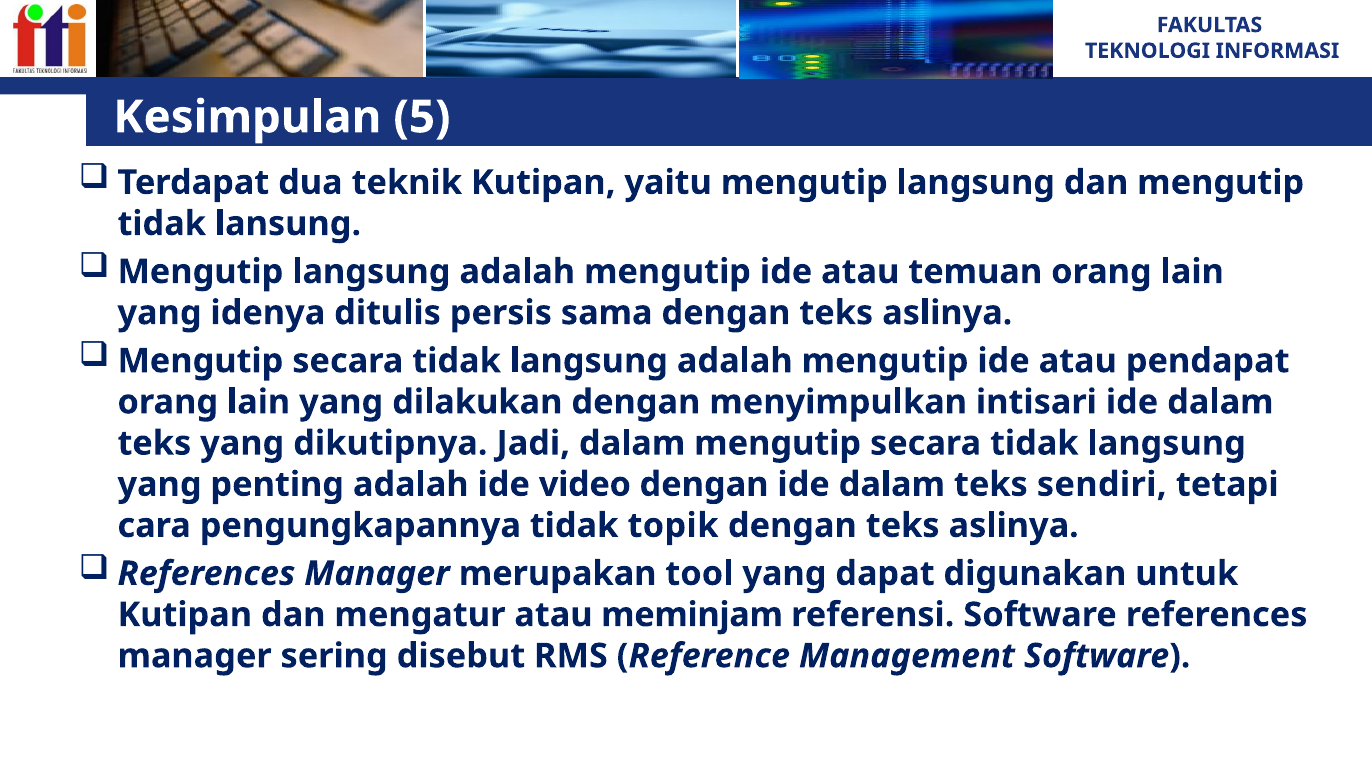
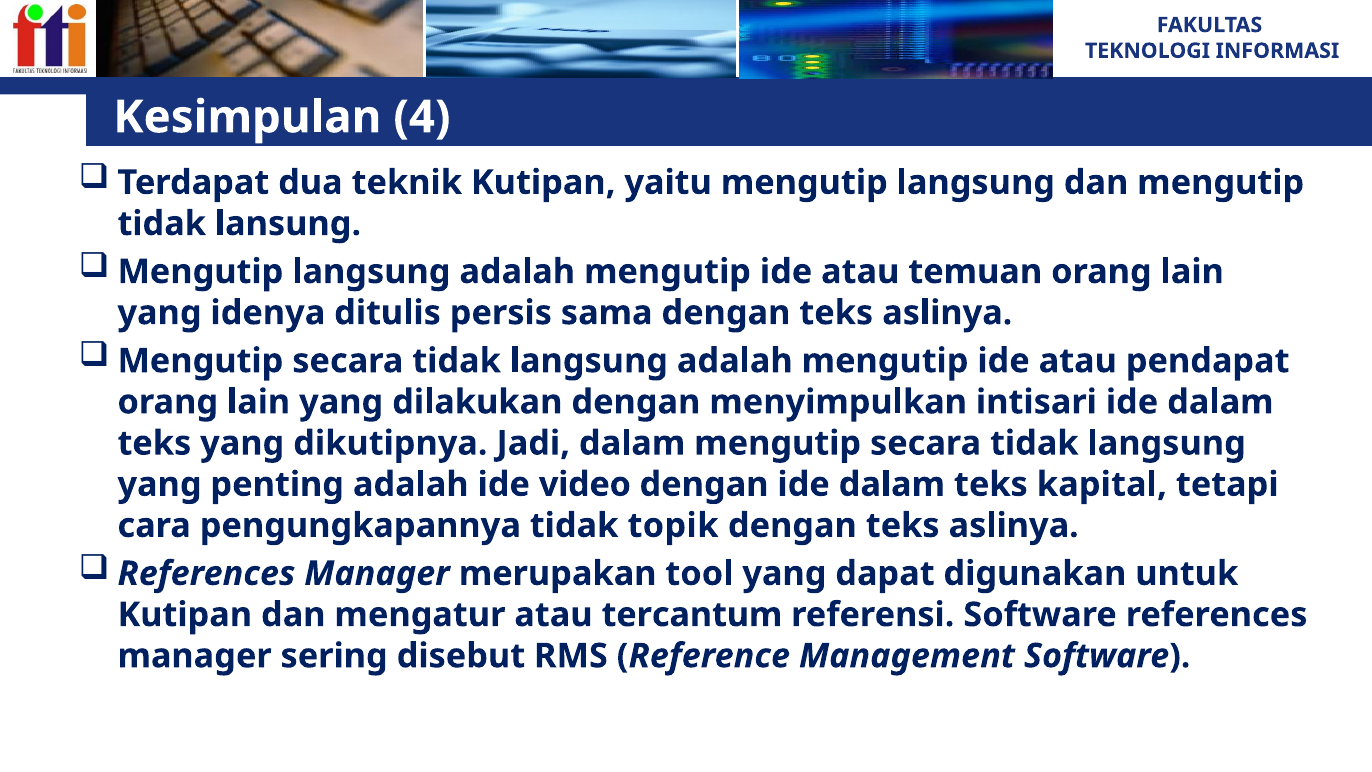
5: 5 -> 4
sendiri: sendiri -> kapital
meminjam: meminjam -> tercantum
